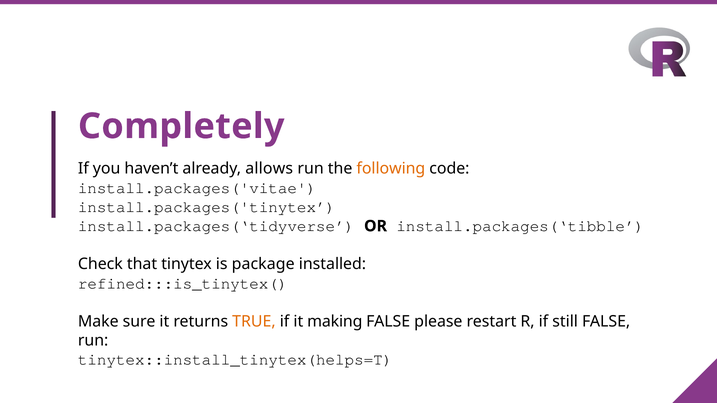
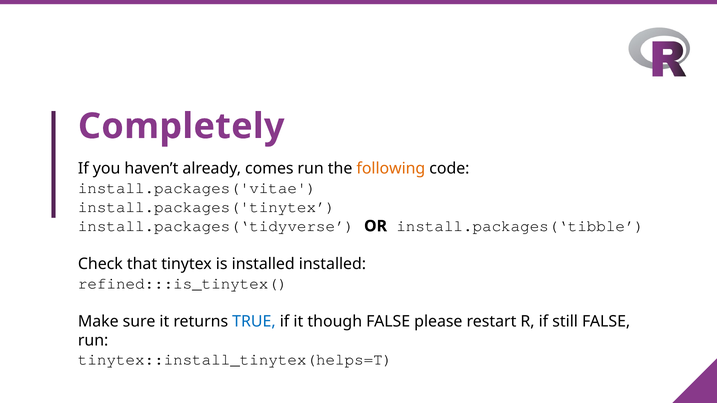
allows: allows -> comes
is package: package -> installed
TRUE colour: orange -> blue
making: making -> though
